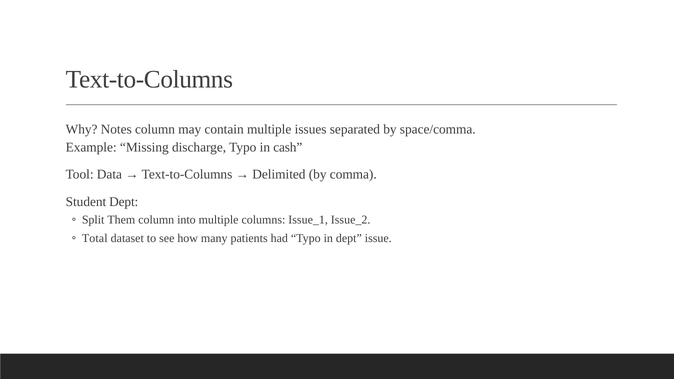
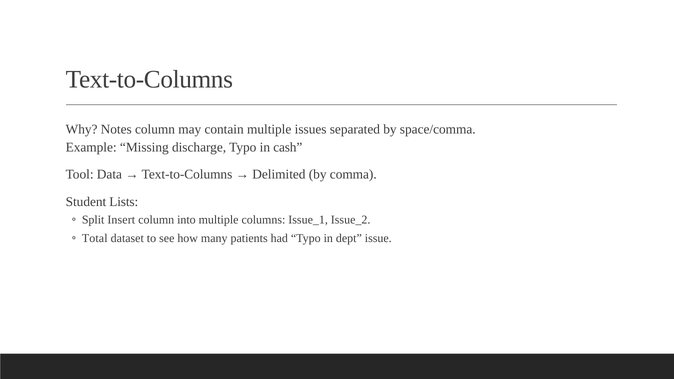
Student Dept: Dept -> Lists
Them: Them -> Insert
